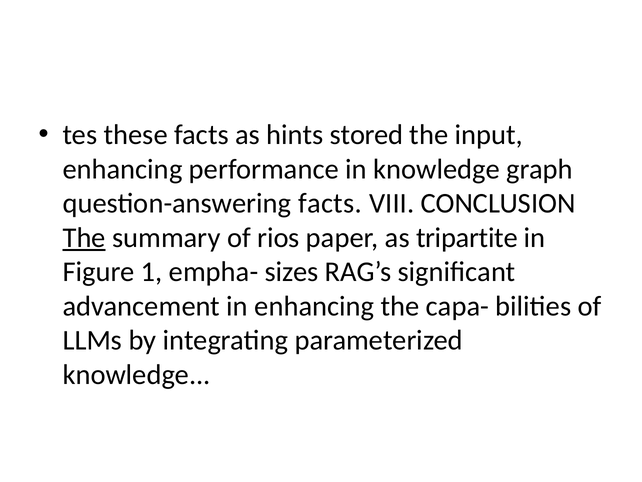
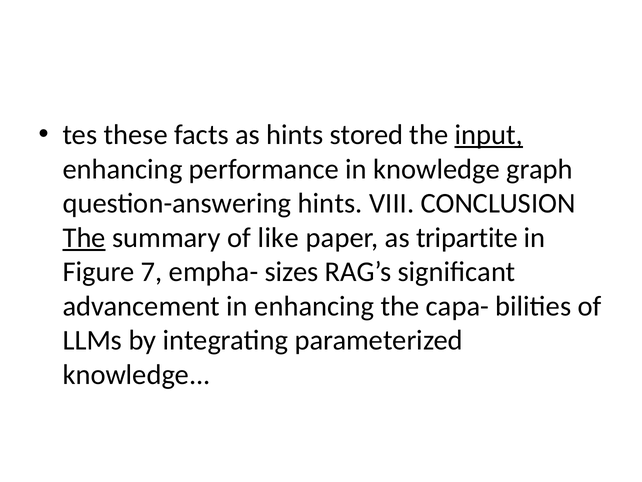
input underline: none -> present
question-answering facts: facts -> hints
rios: rios -> like
1: 1 -> 7
